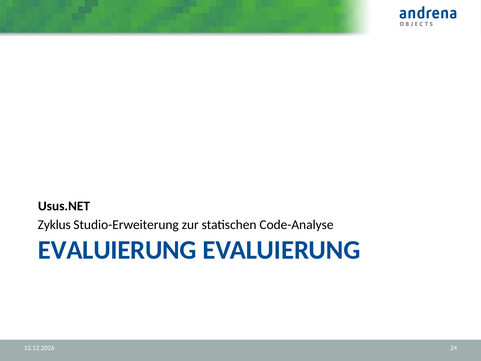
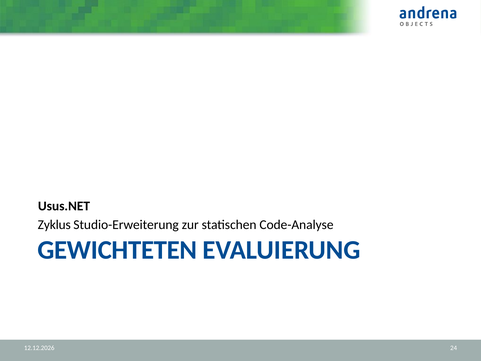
EVALUIERUNG at (117, 250): EVALUIERUNG -> GEWICHTETEN
